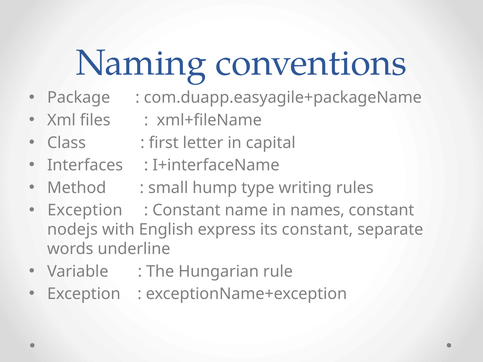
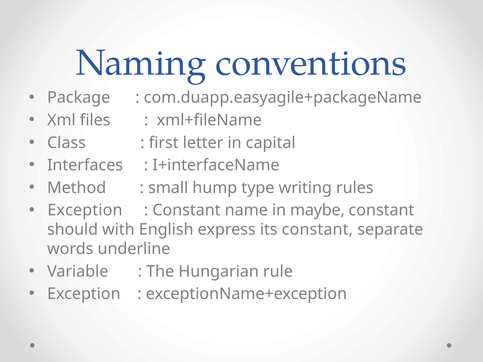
names: names -> maybe
nodejs: nodejs -> should
